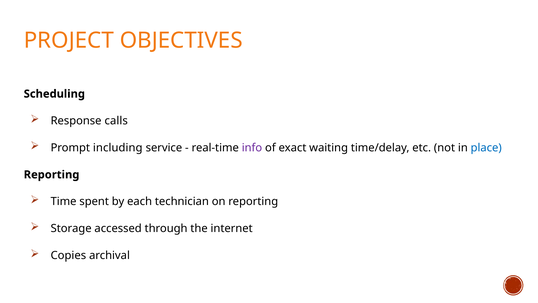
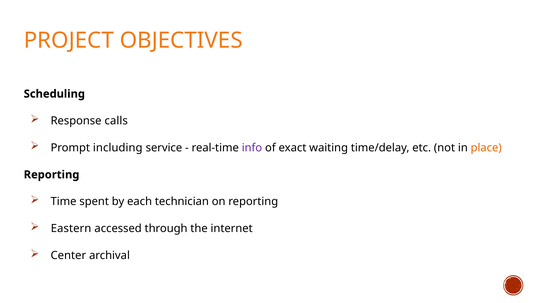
place colour: blue -> orange
Storage: Storage -> Eastern
Copies: Copies -> Center
